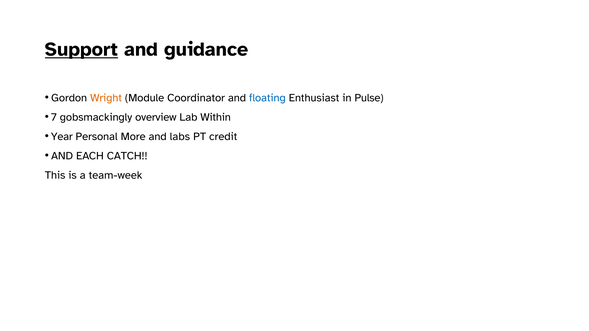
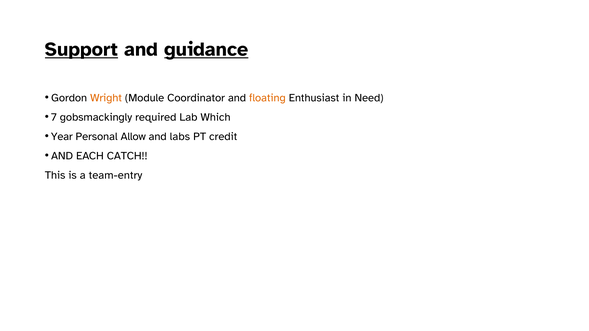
guidance underline: none -> present
floating colour: blue -> orange
Pulse: Pulse -> Need
overview: overview -> required
Within: Within -> Which
More: More -> Allow
team-week: team-week -> team-entry
